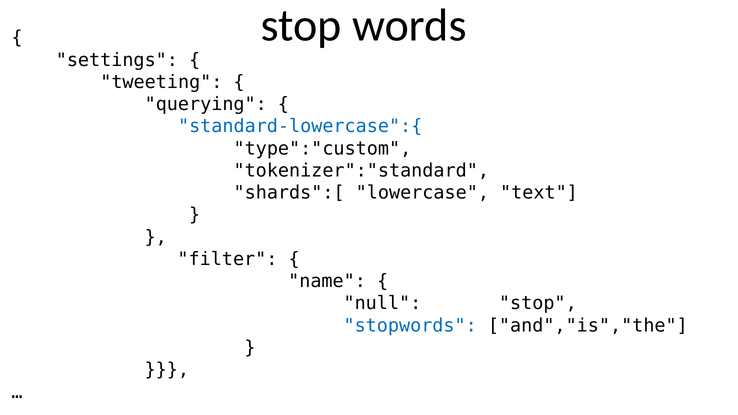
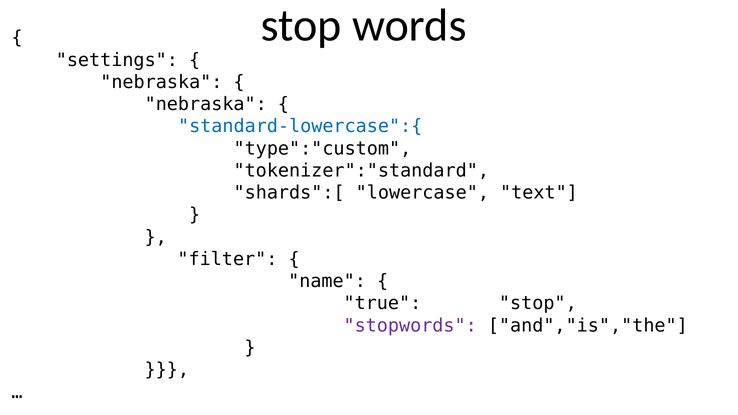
tweeting at (161, 82): tweeting -> nebraska
querying at (206, 104): querying -> nebraska
null: null -> true
stopwords colour: blue -> purple
